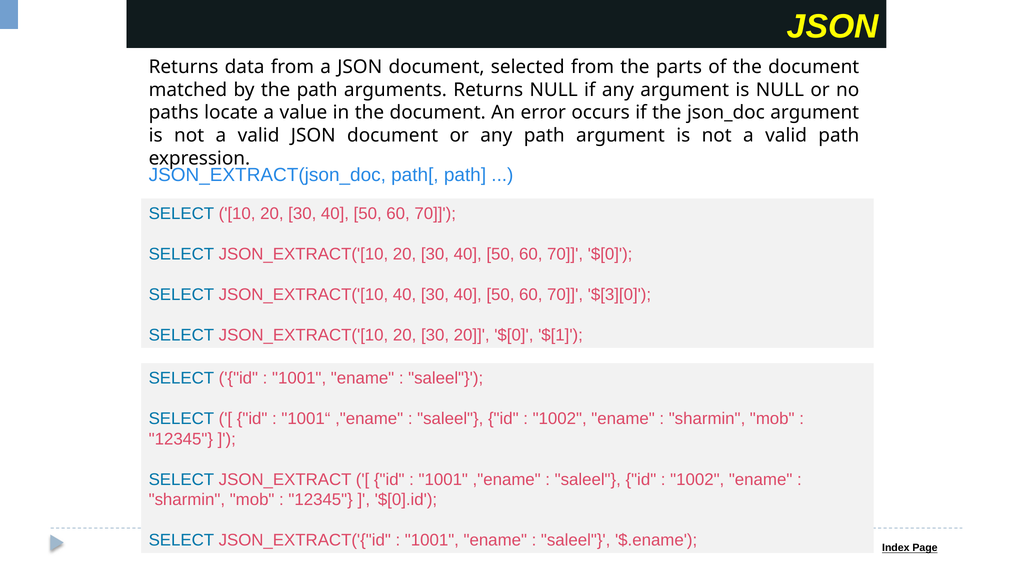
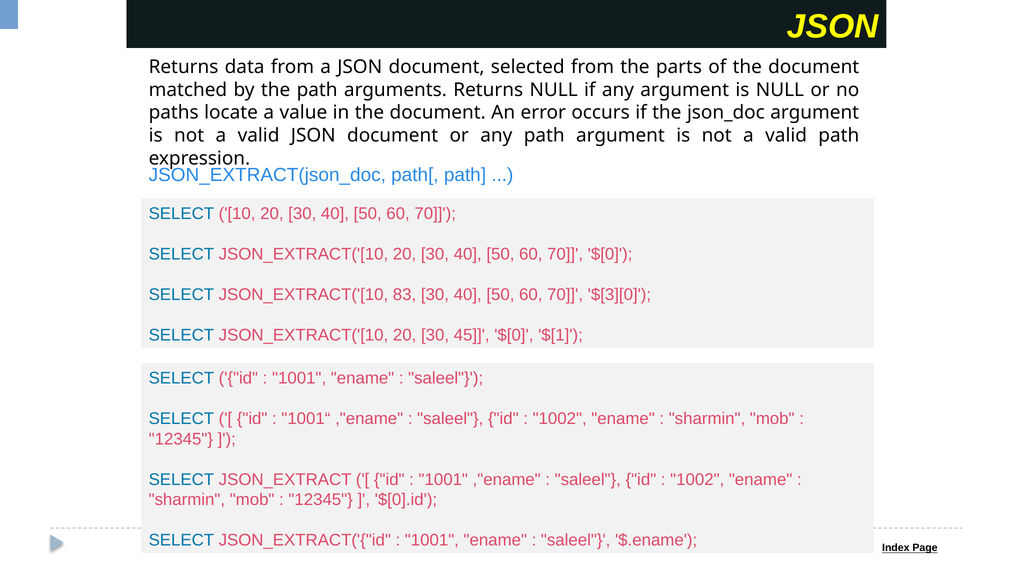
JSON_EXTRACT('[10 40: 40 -> 83
30 20: 20 -> 45
